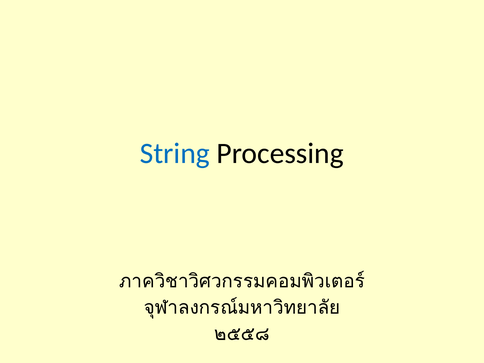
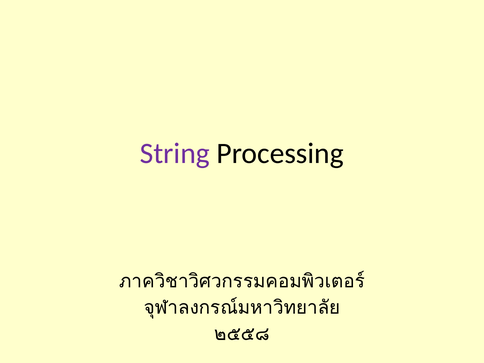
String colour: blue -> purple
